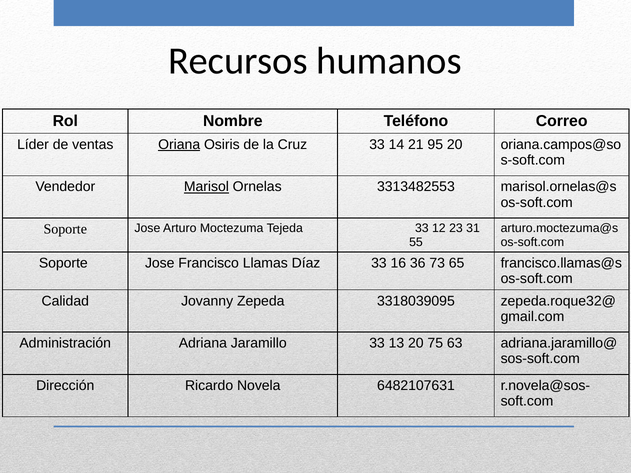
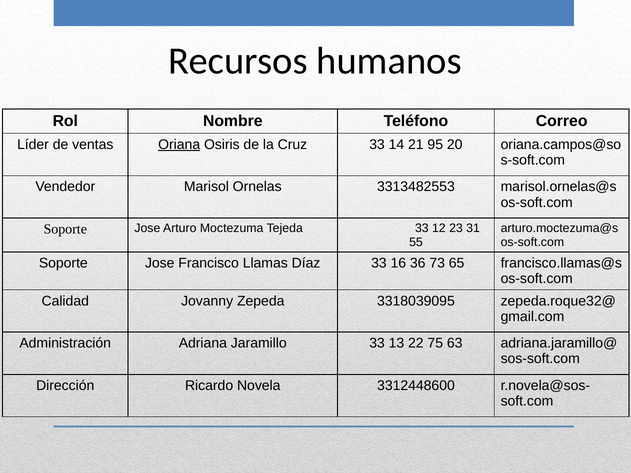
Marisol underline: present -> none
13 20: 20 -> 22
6482107631: 6482107631 -> 3312448600
